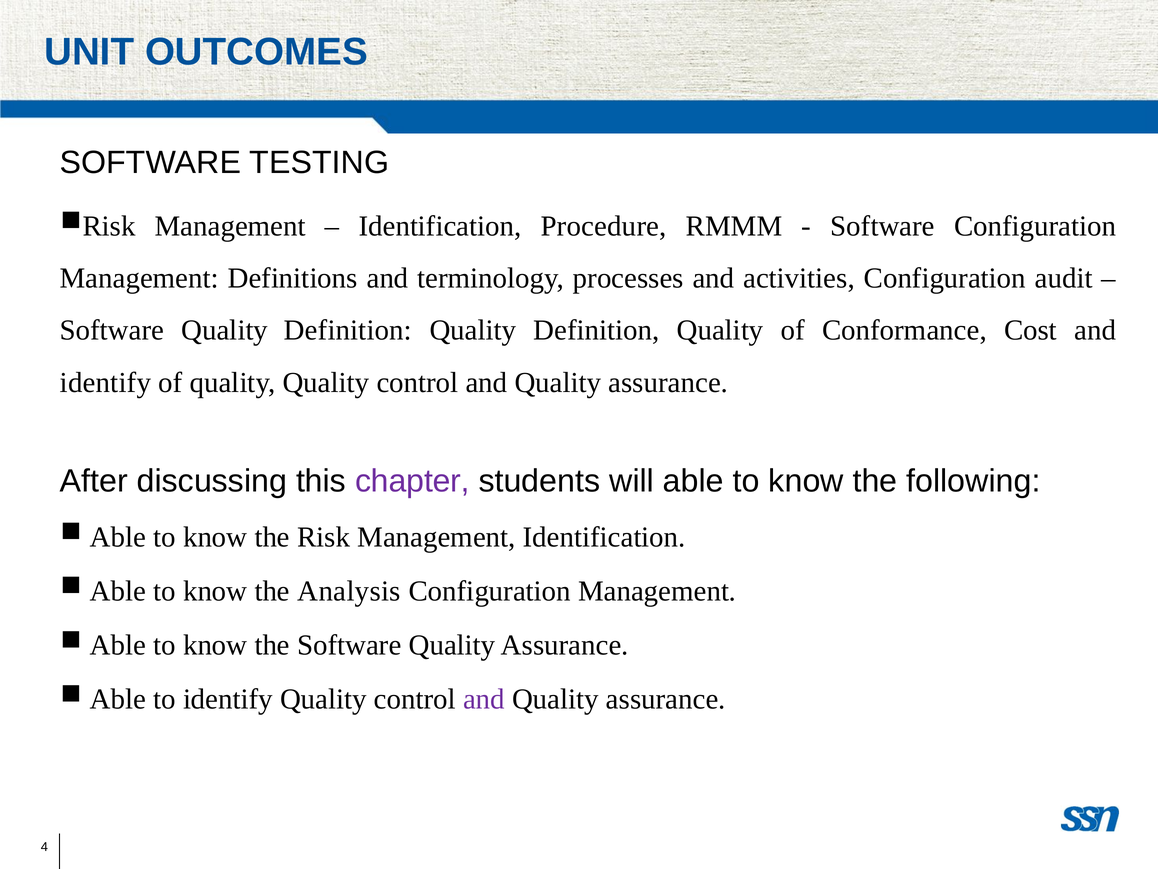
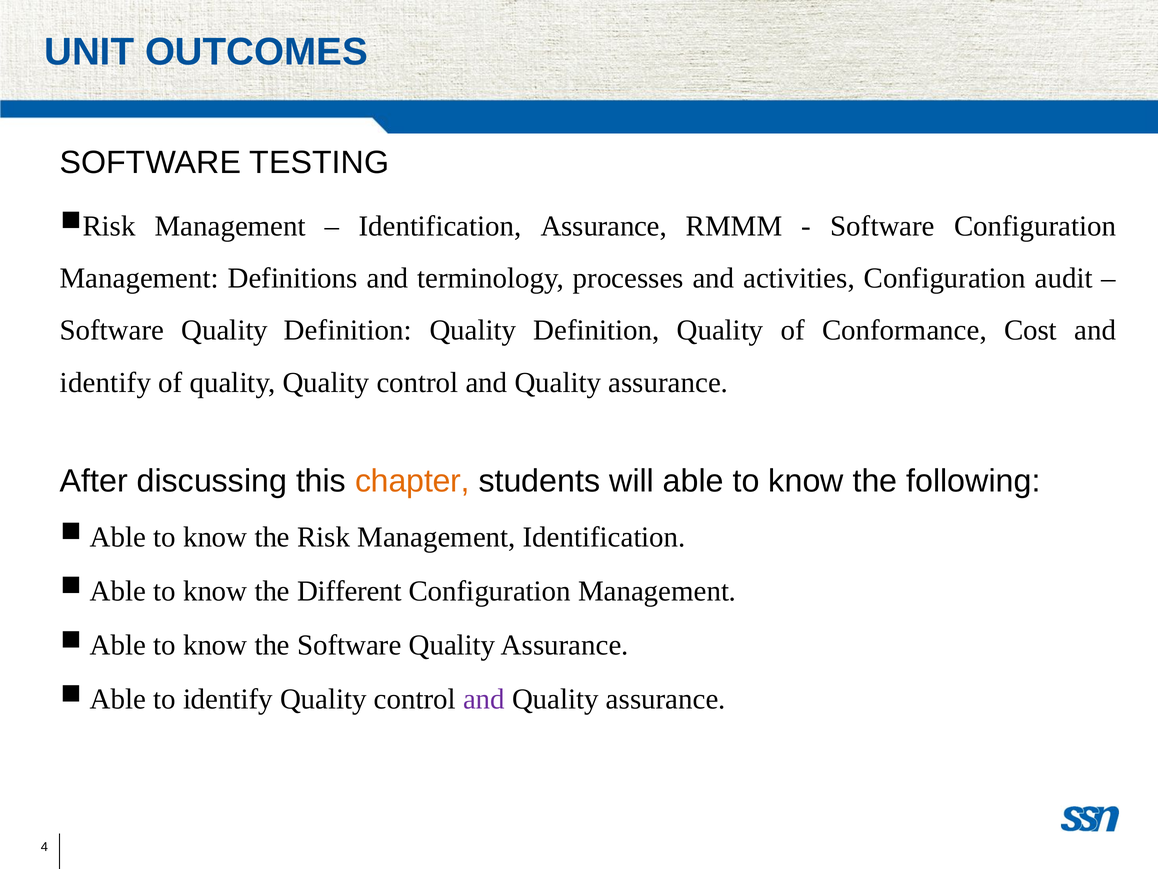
Identification Procedure: Procedure -> Assurance
chapter colour: purple -> orange
Analysis: Analysis -> Different
